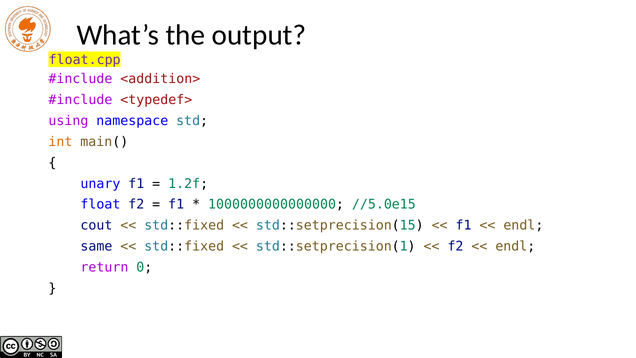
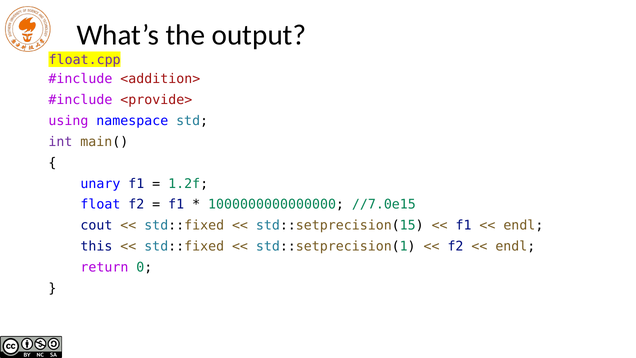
<typedef>: <typedef> -> <provide>
int colour: orange -> purple
//5.0e15: //5.0e15 -> //7.0e15
same: same -> this
